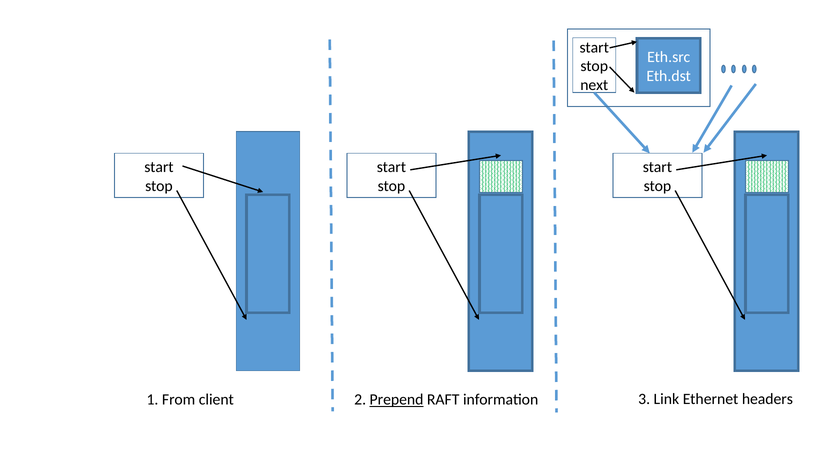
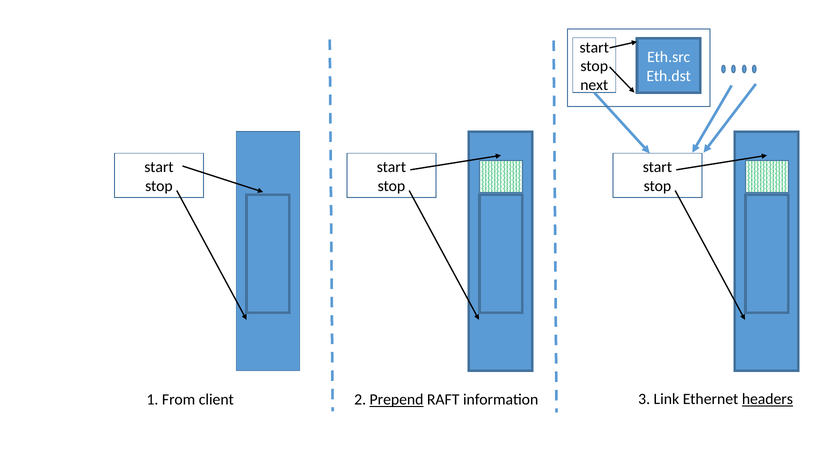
headers underline: none -> present
